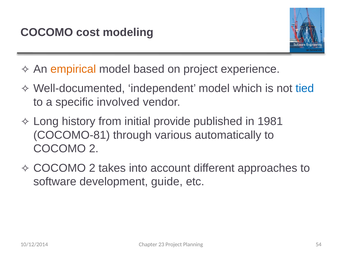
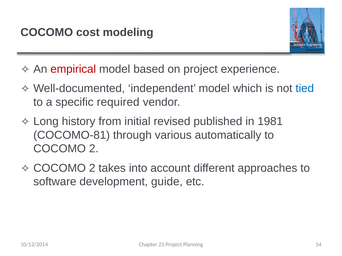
empirical colour: orange -> red
involved: involved -> required
provide: provide -> revised
